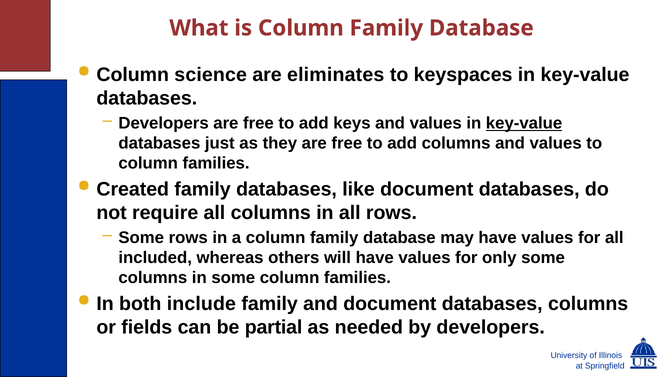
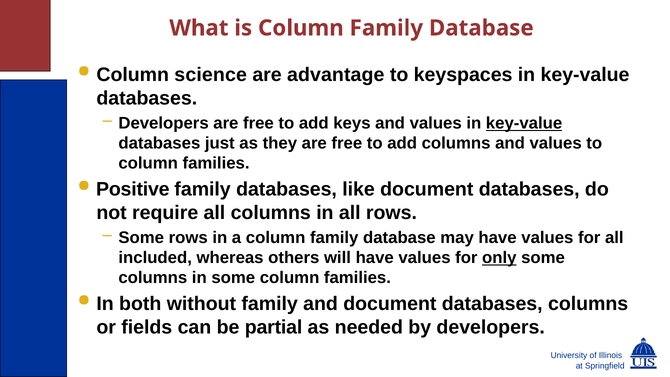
eliminates: eliminates -> advantage
Created: Created -> Positive
only underline: none -> present
include: include -> without
